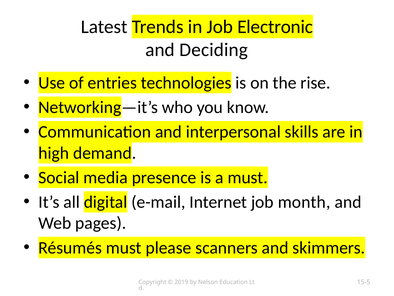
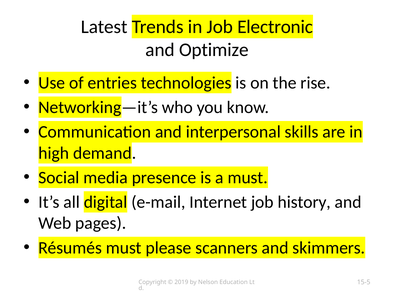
Deciding: Deciding -> Optimize
month: month -> history
